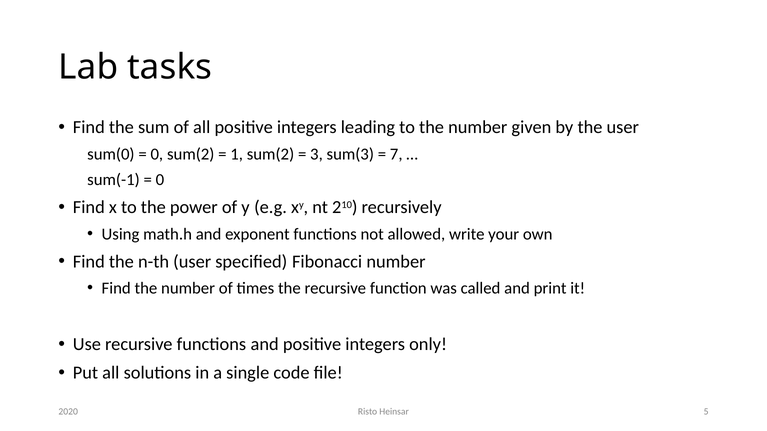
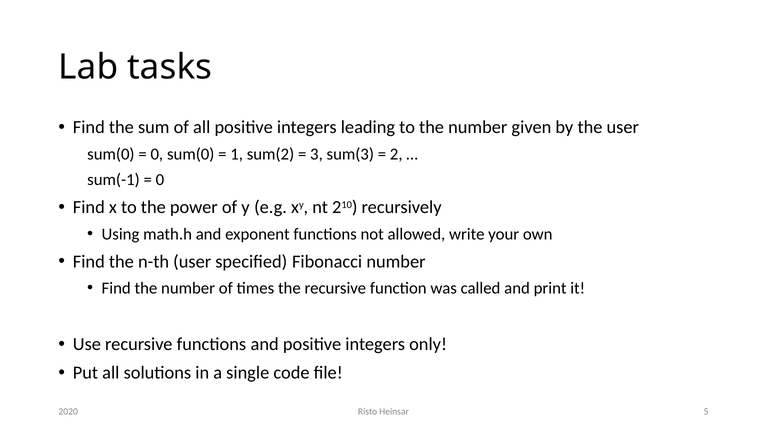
0 sum(2: sum(2 -> sum(0
7: 7 -> 2
